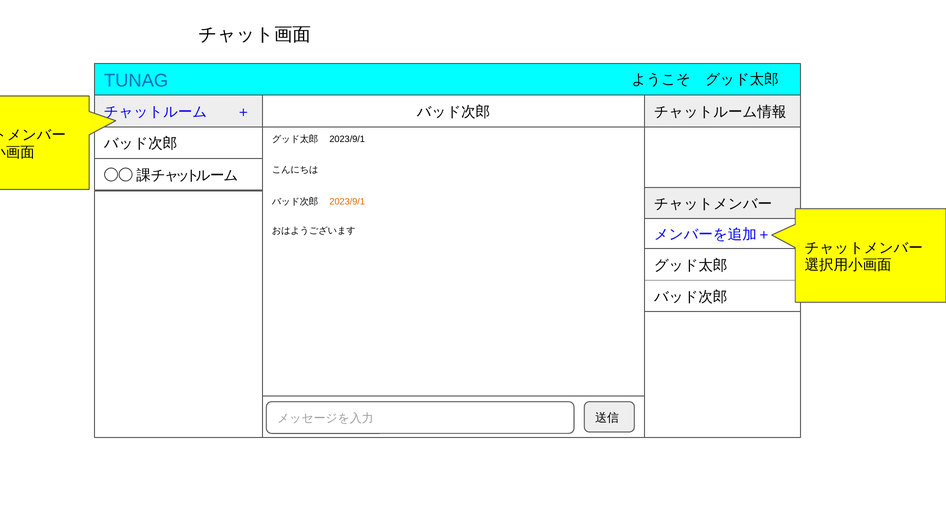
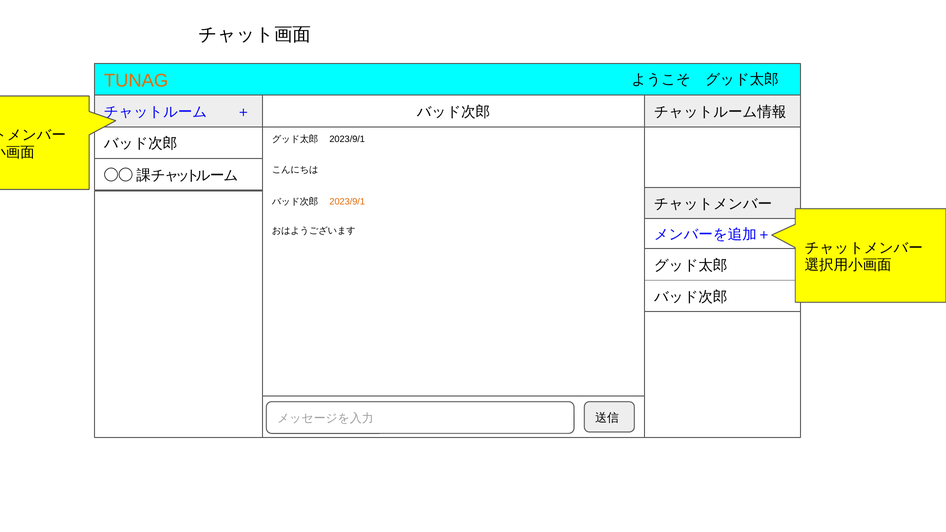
TUNAG colour: blue -> orange
